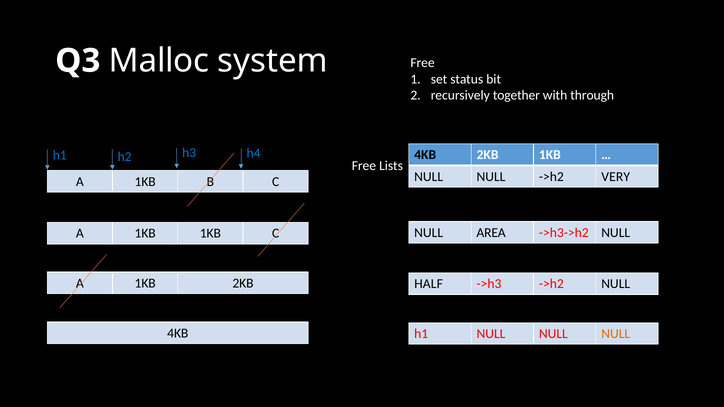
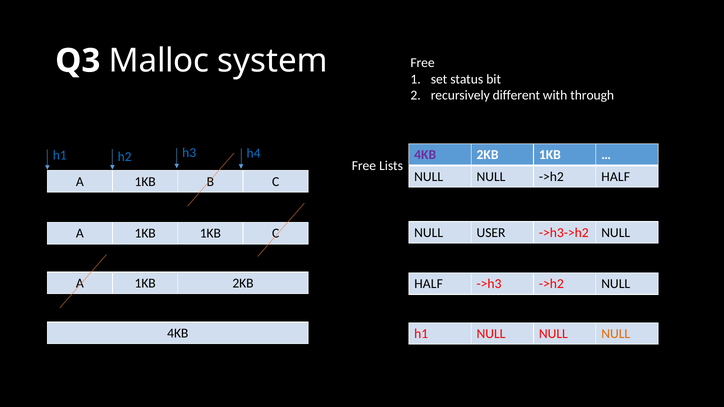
together: together -> different
4KB at (425, 155) colour: black -> purple
->h2 VERY: VERY -> HALF
AREA: AREA -> USER
